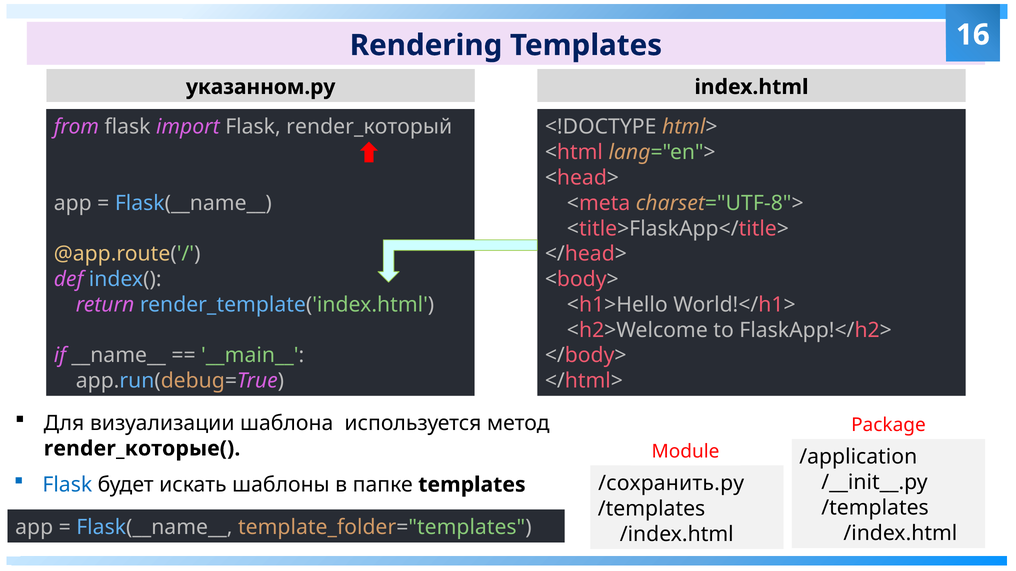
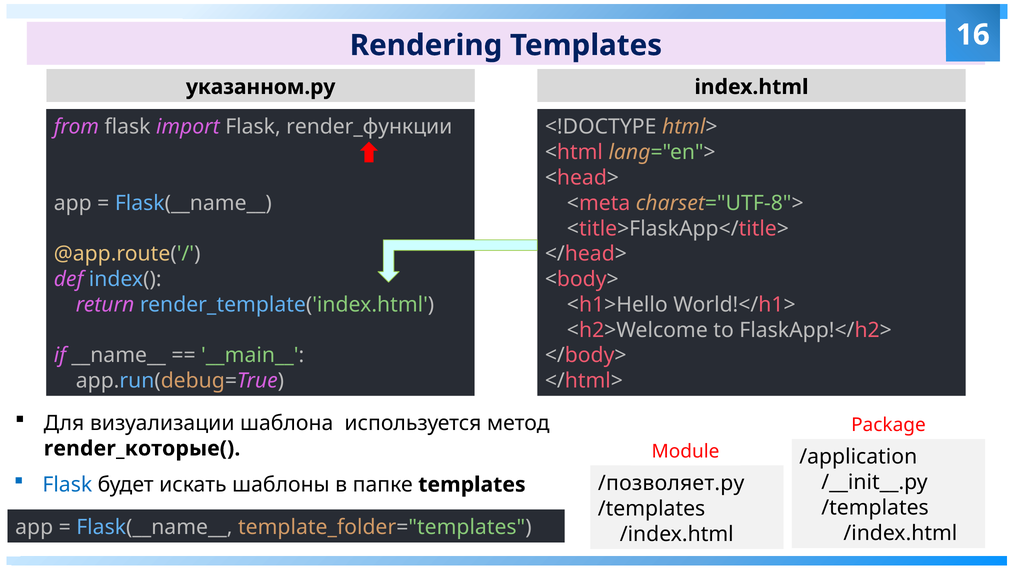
render_который: render_который -> render_функции
/сохранить.py: /сохранить.py -> /позволяет.py
